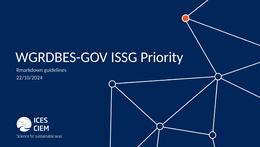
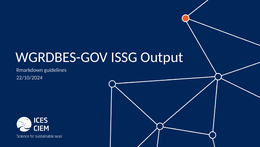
Priority: Priority -> Output
